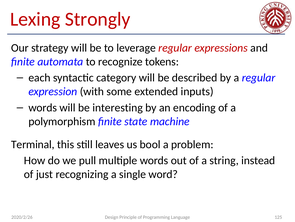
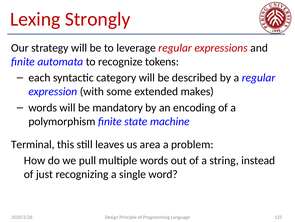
inputs: inputs -> makes
interesting: interesting -> mandatory
bool: bool -> area
